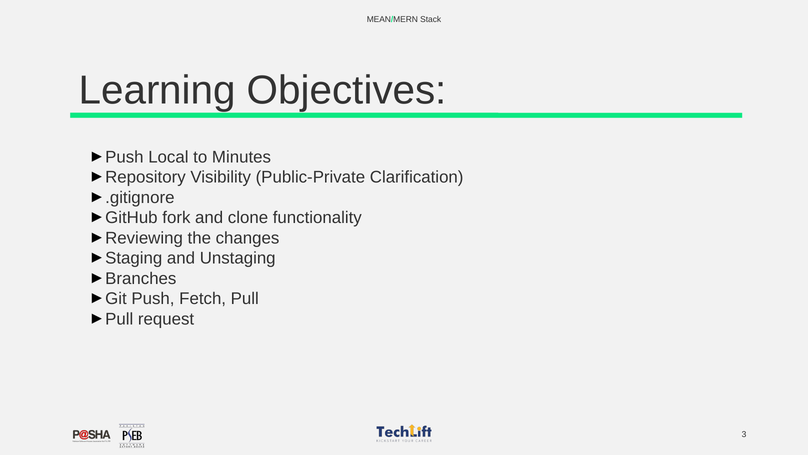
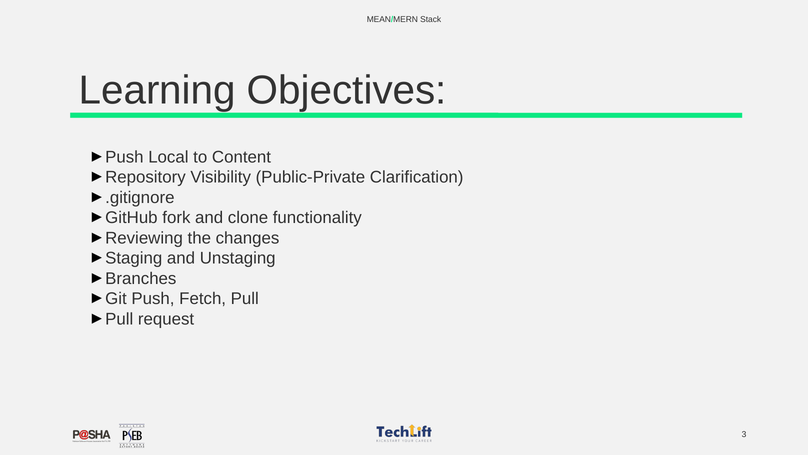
Minutes: Minutes -> Content
